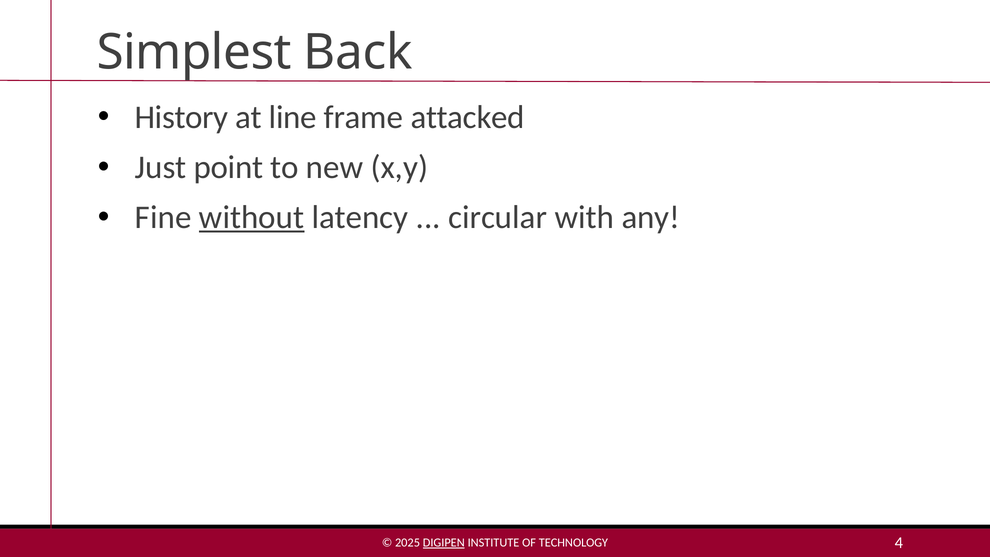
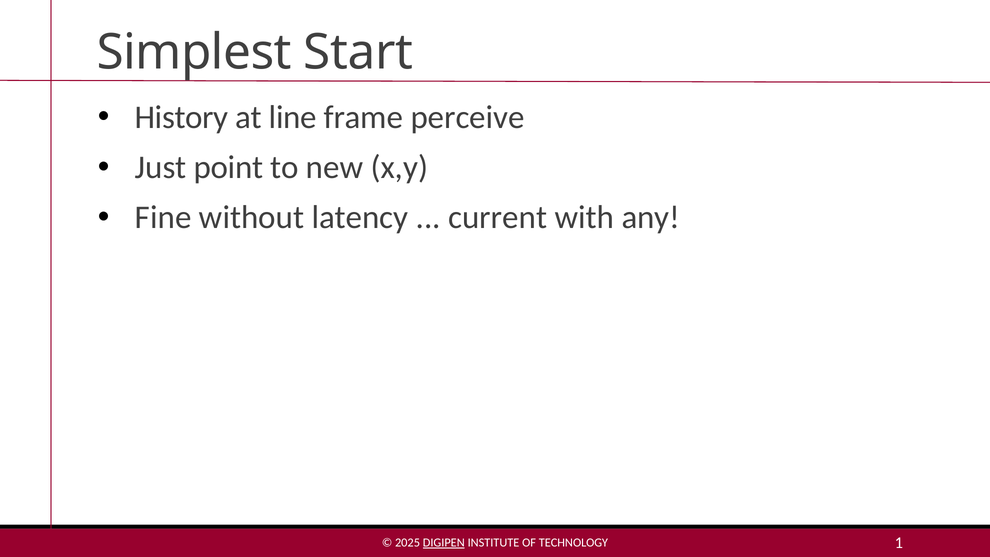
Back: Back -> Start
attacked: attacked -> perceive
without underline: present -> none
circular: circular -> current
4: 4 -> 1
